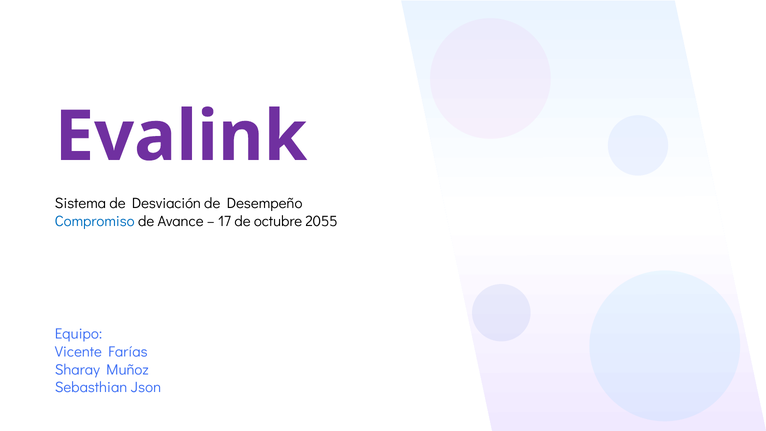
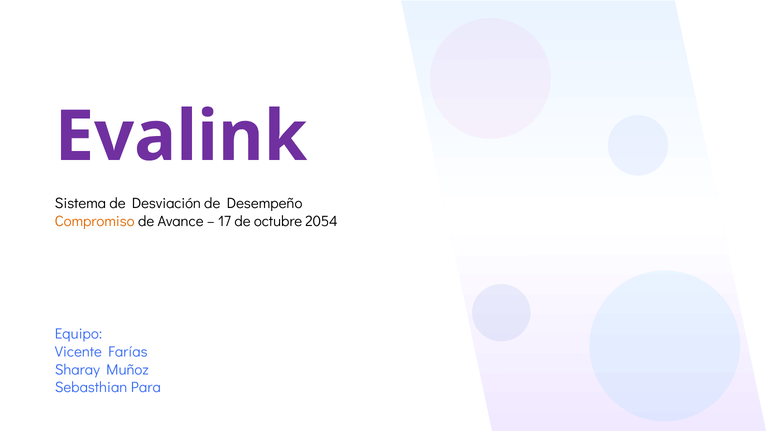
Compromiso colour: blue -> orange
2055: 2055 -> 2054
Json: Json -> Para
